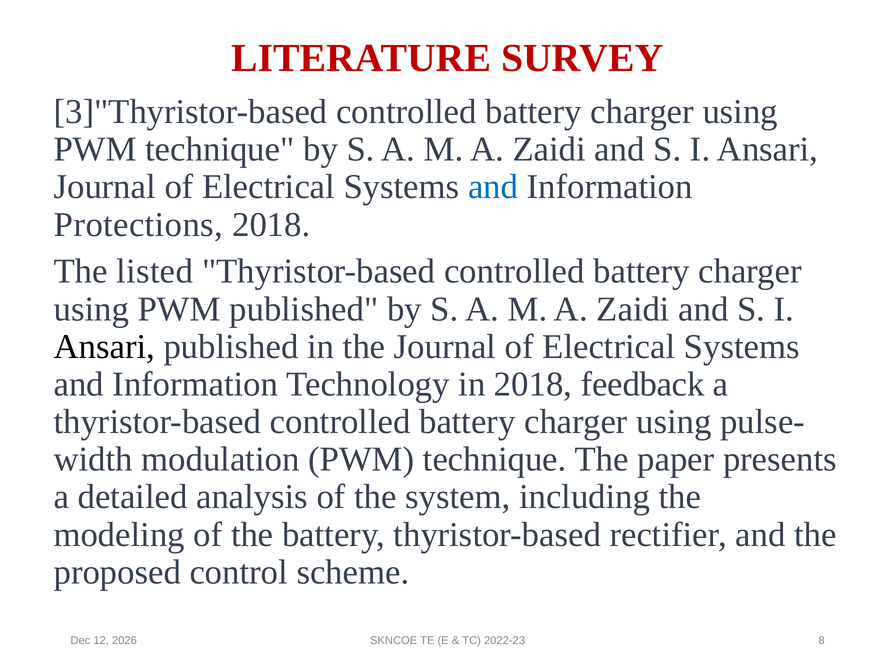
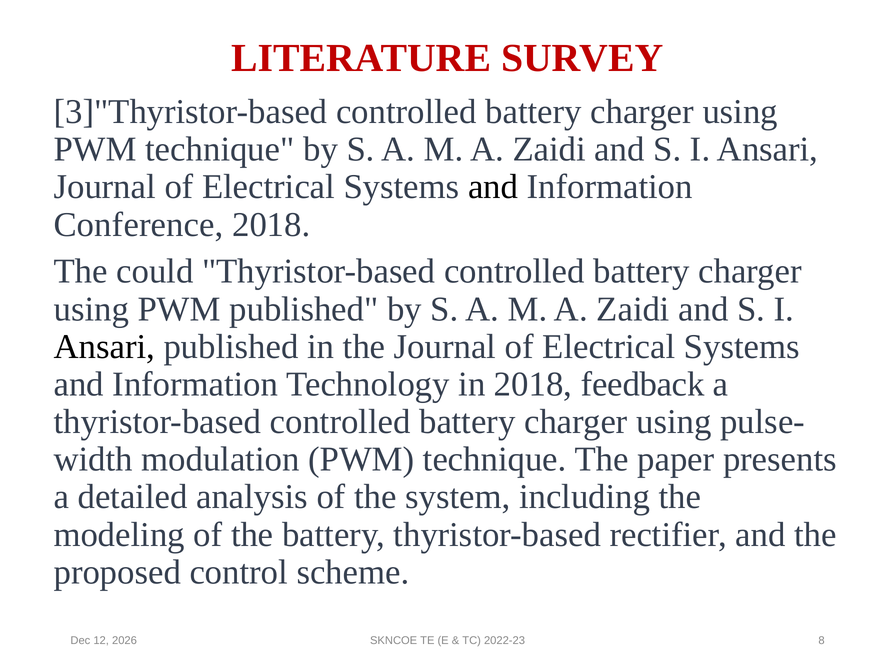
and at (493, 187) colour: blue -> black
Protections: Protections -> Conference
listed: listed -> could
